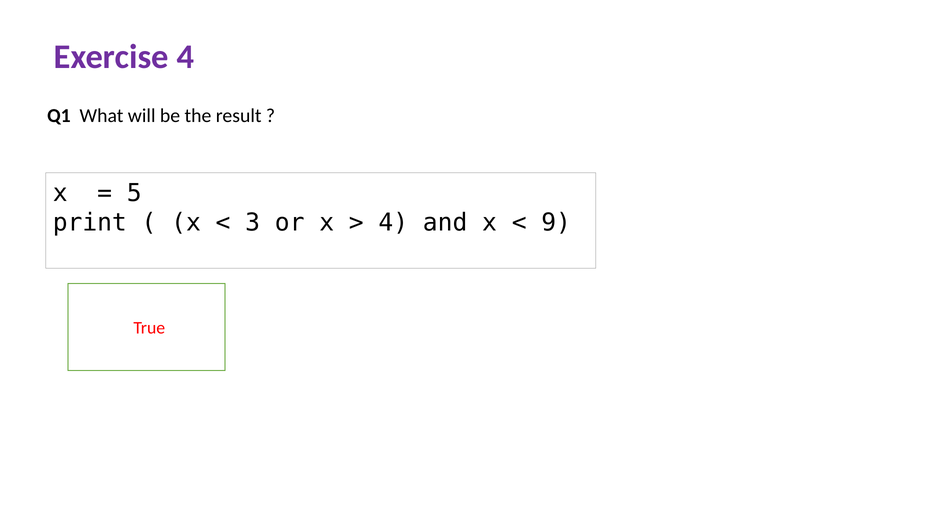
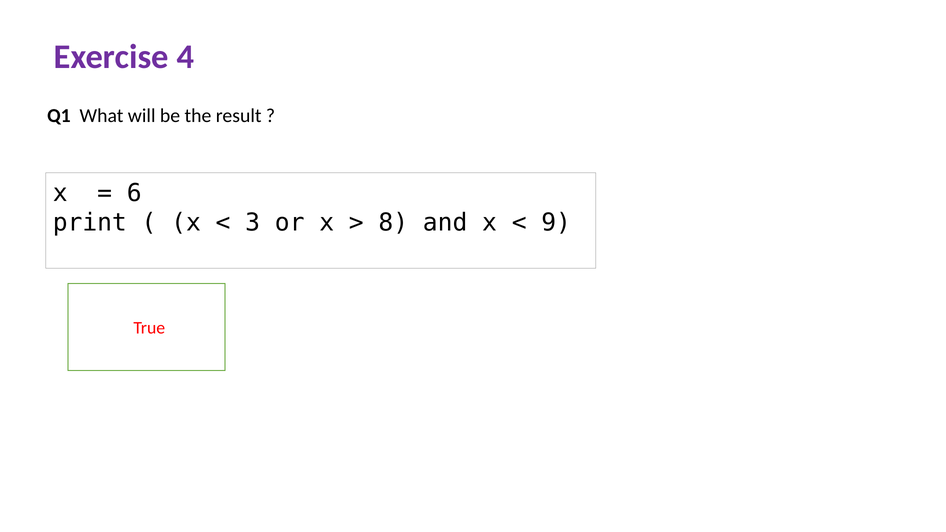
5: 5 -> 6
4 at (393, 222): 4 -> 8
